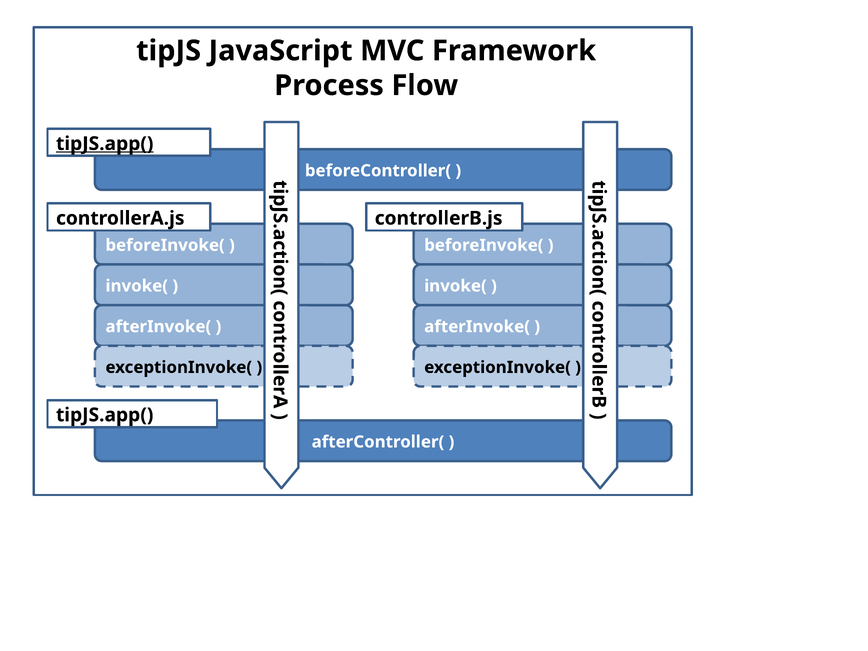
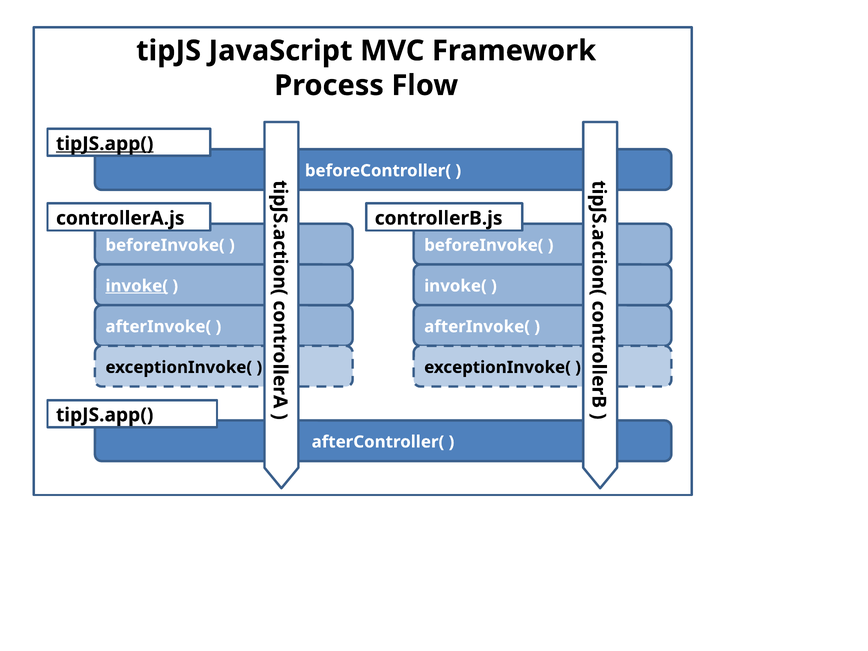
invoke( at (137, 286) underline: none -> present
